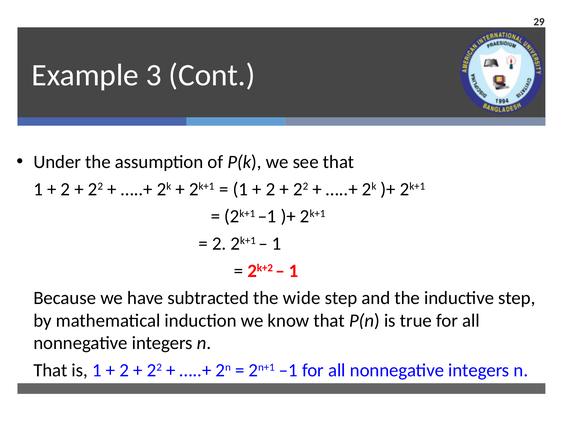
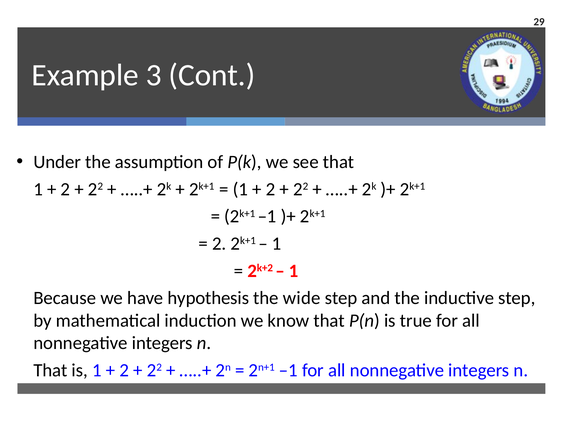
subtracted: subtracted -> hypothesis
